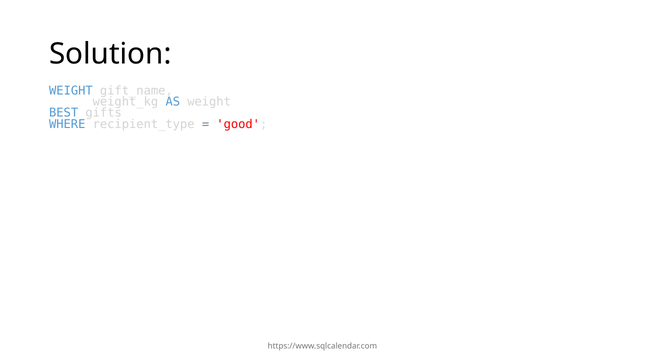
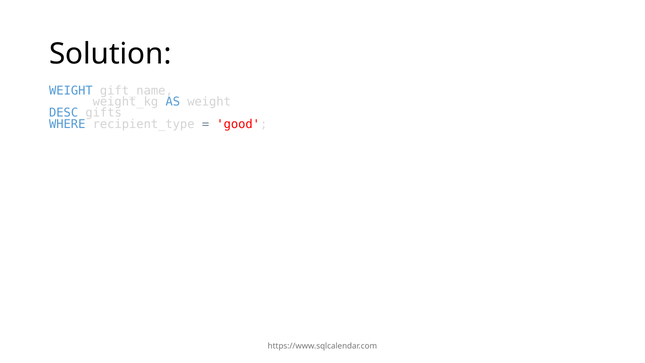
BEST: BEST -> DESC
